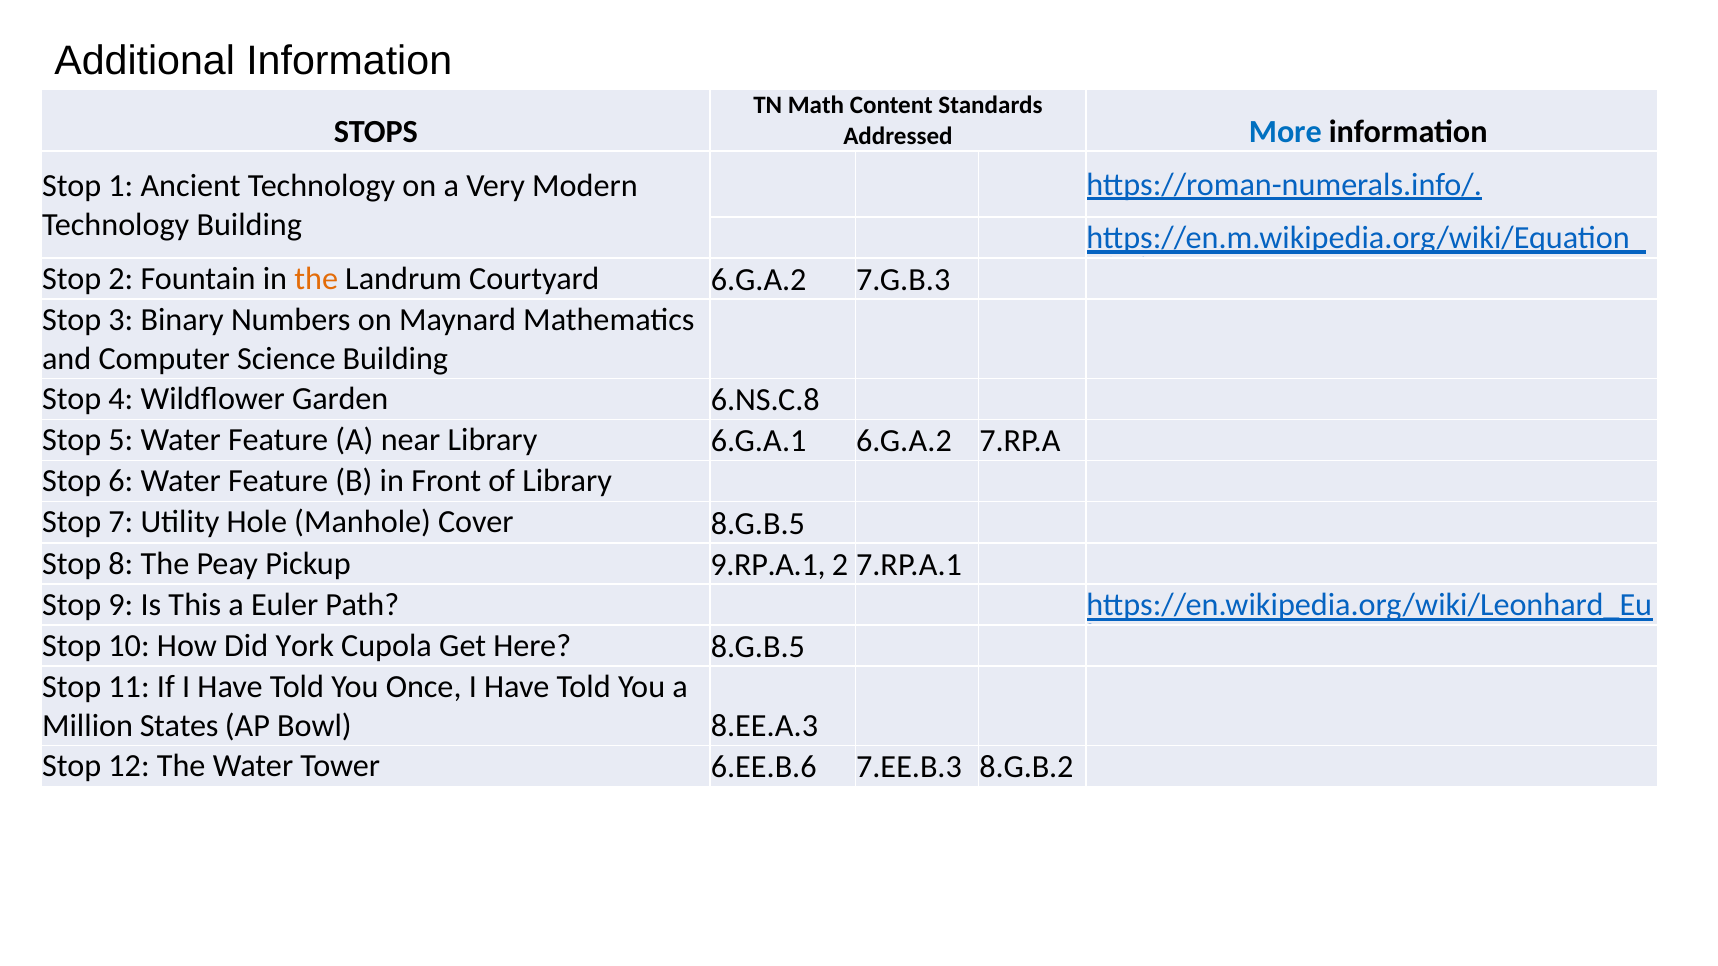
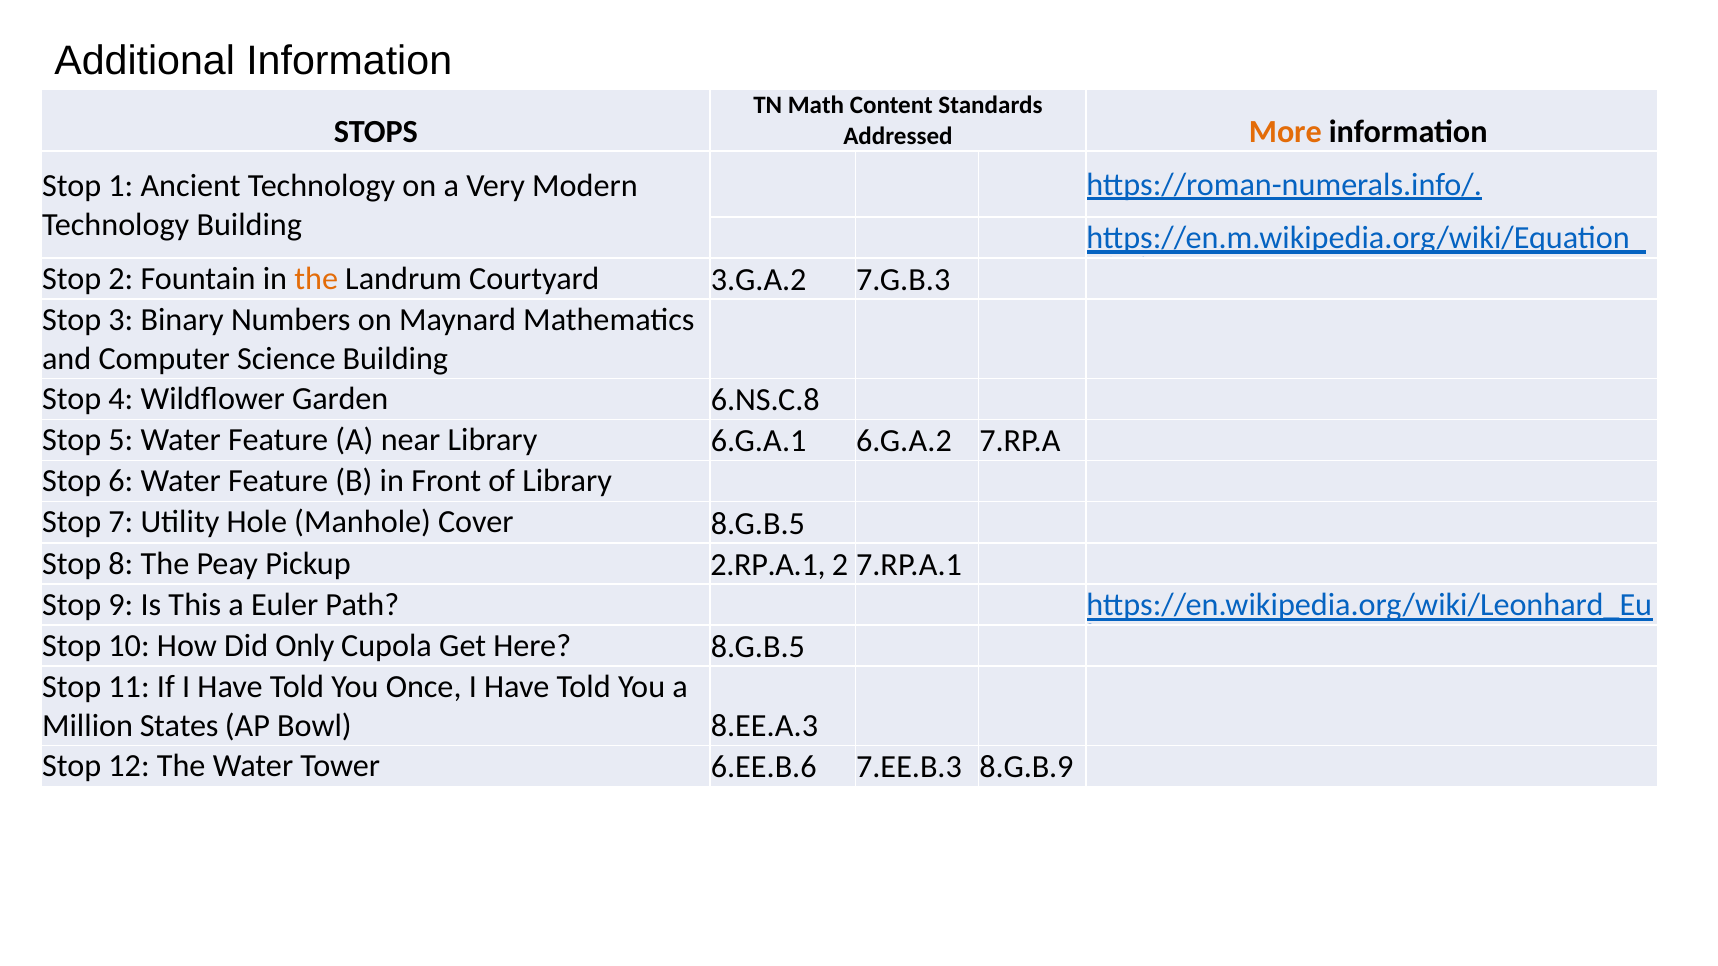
More colour: blue -> orange
Courtyard 6.G.A.2: 6.G.A.2 -> 3.G.A.2
9.RP.A.1: 9.RP.A.1 -> 2.RP.A.1
York: York -> Only
8.G.B.2: 8.G.B.2 -> 8.G.B.9
